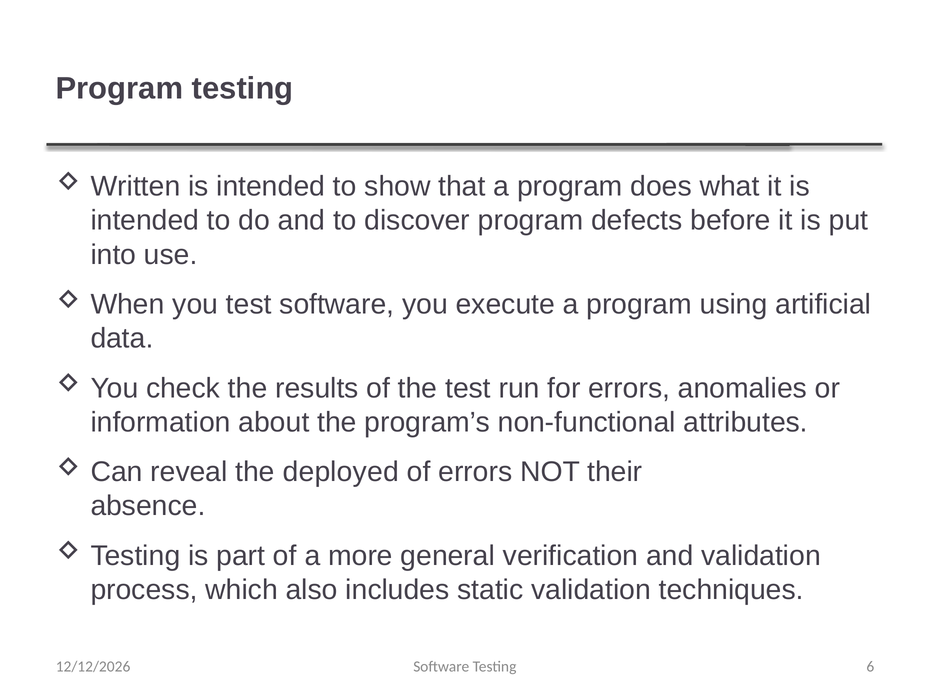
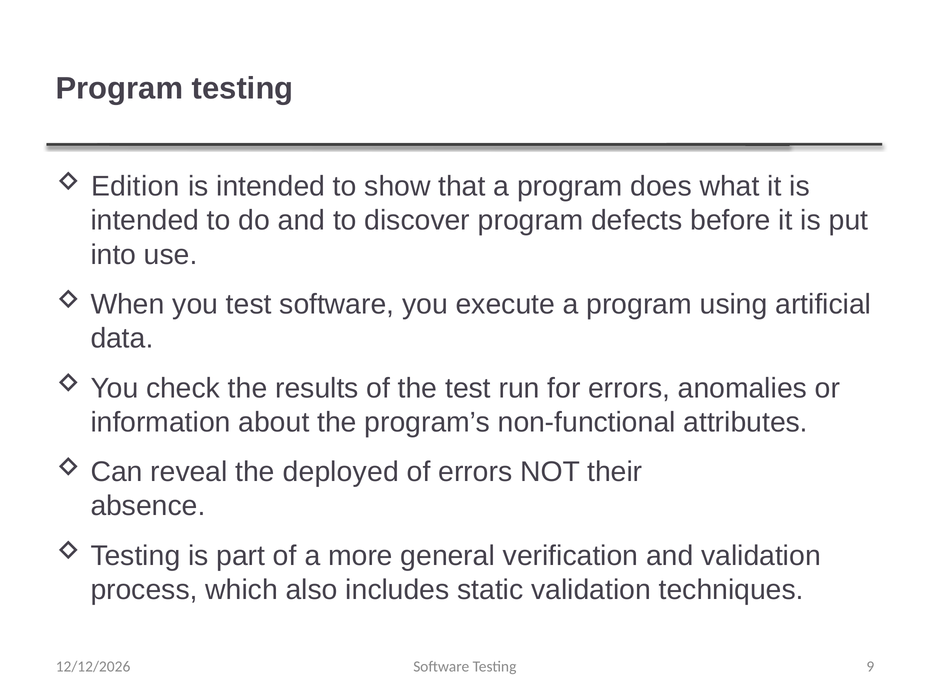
Written: Written -> Edition
6: 6 -> 9
